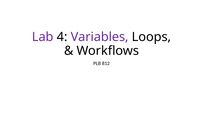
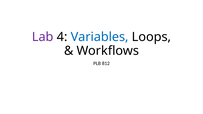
Variables colour: purple -> blue
